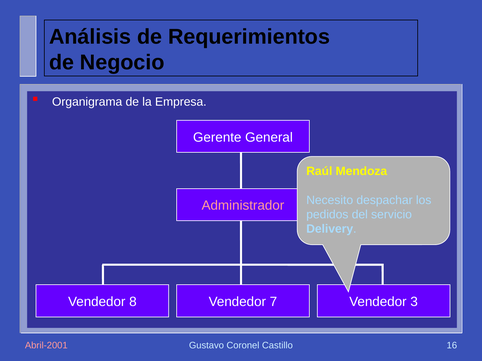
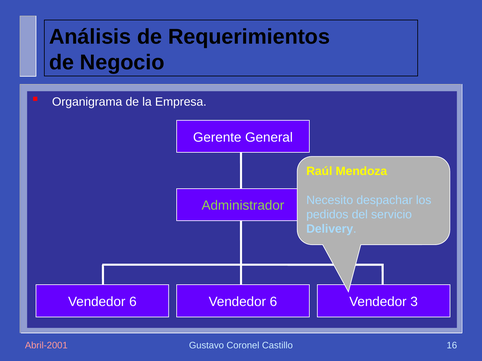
Administrador colour: pink -> light green
8 at (133, 302): 8 -> 6
7 at (273, 302): 7 -> 6
